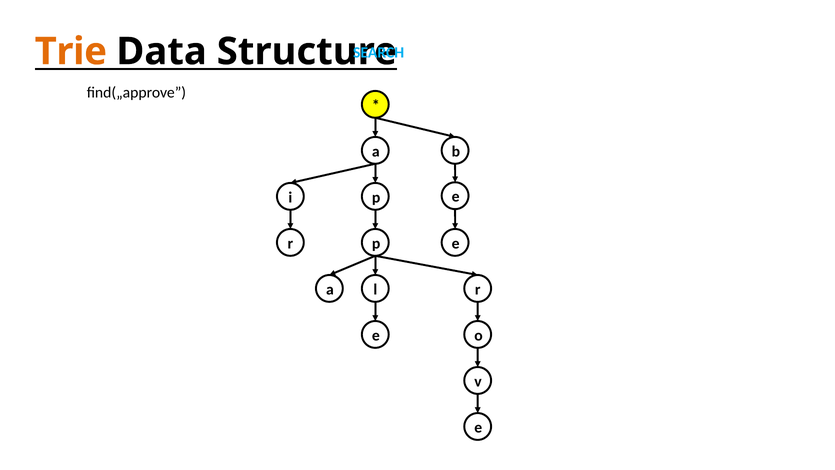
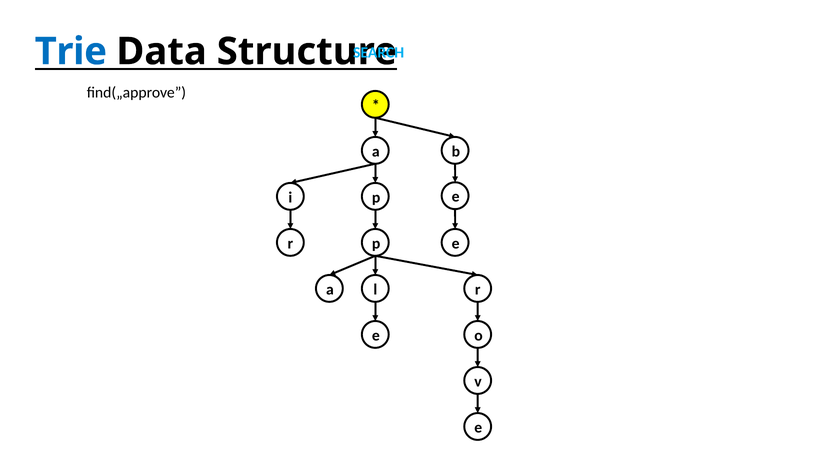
Trie colour: orange -> blue
